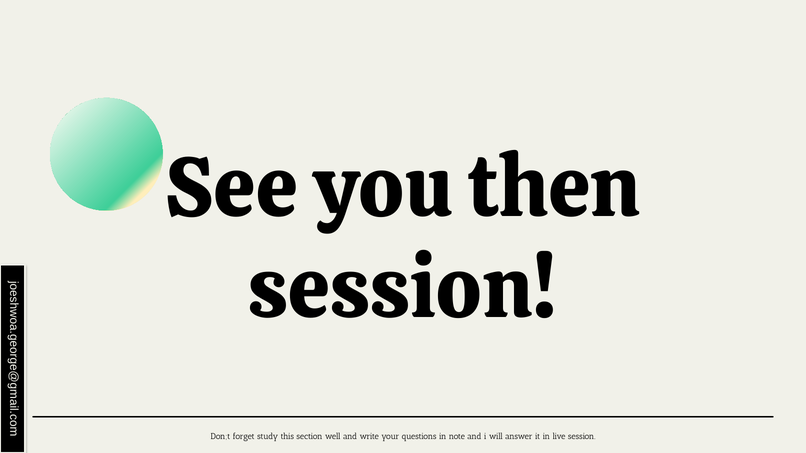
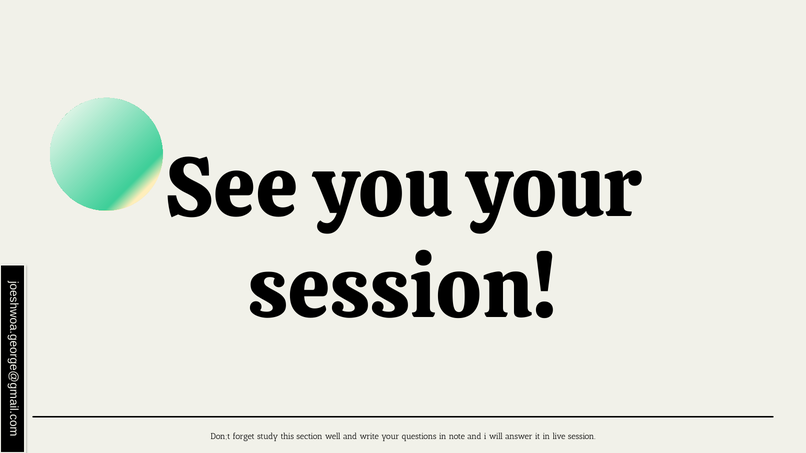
you then: then -> your
